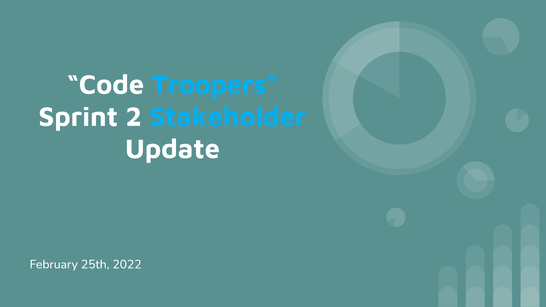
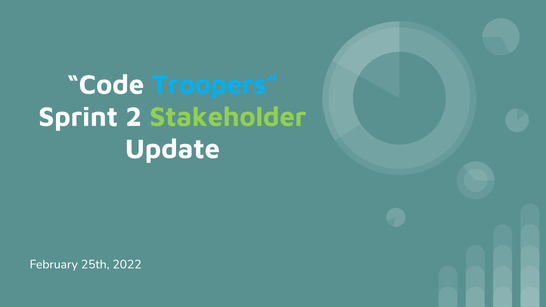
Stakeholder colour: light blue -> light green
